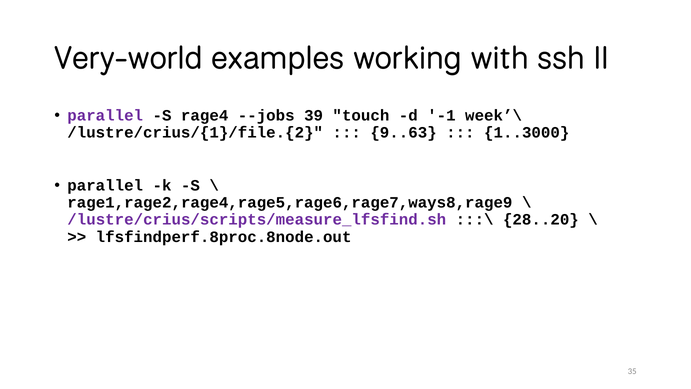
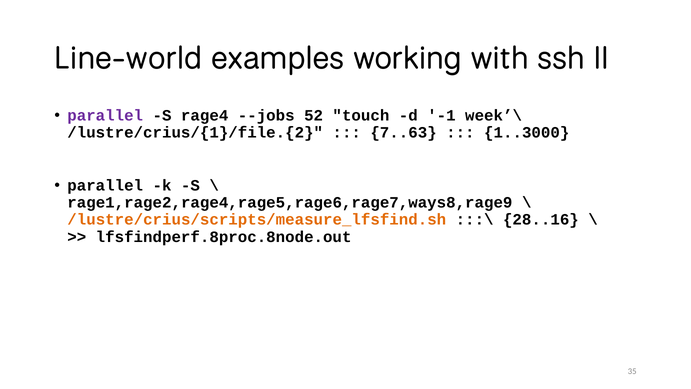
Very-world: Very-world -> Line-world
39: 39 -> 52
9..63: 9..63 -> 7..63
/lustre/crius/scripts/measure_lfsfind.sh colour: purple -> orange
28..20: 28..20 -> 28..16
